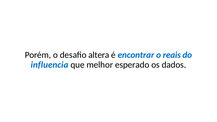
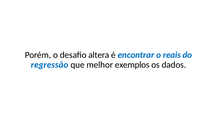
influencia: influencia -> regressão
esperado: esperado -> exemplos
